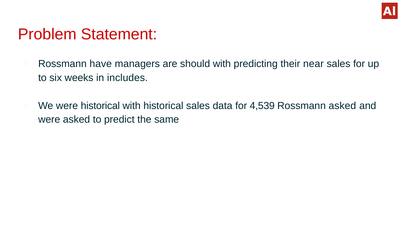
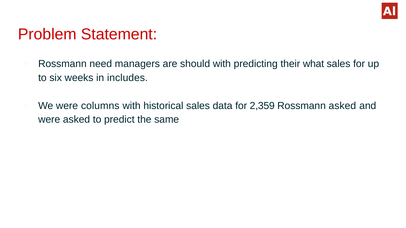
have: have -> need
near: near -> what
were historical: historical -> columns
4,539: 4,539 -> 2,359
